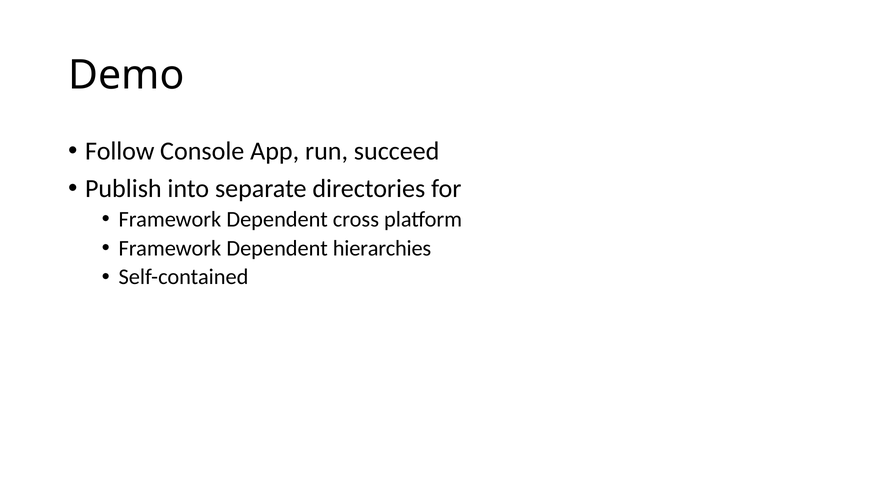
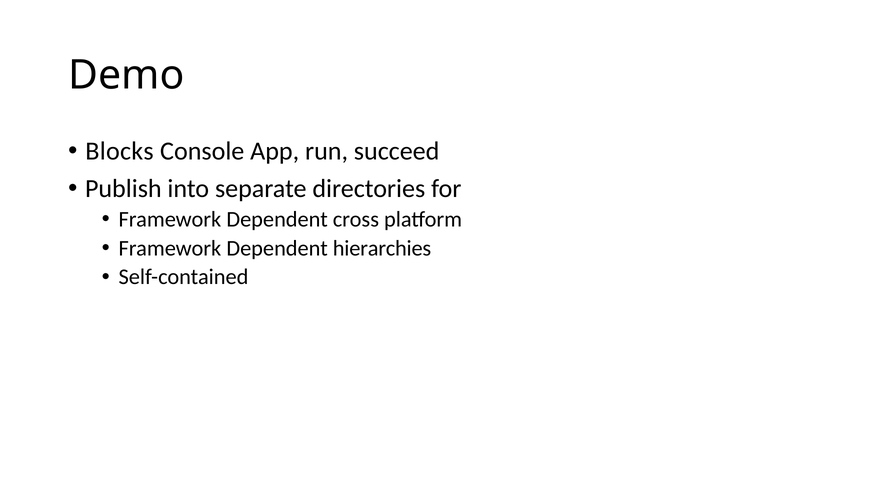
Follow: Follow -> Blocks
